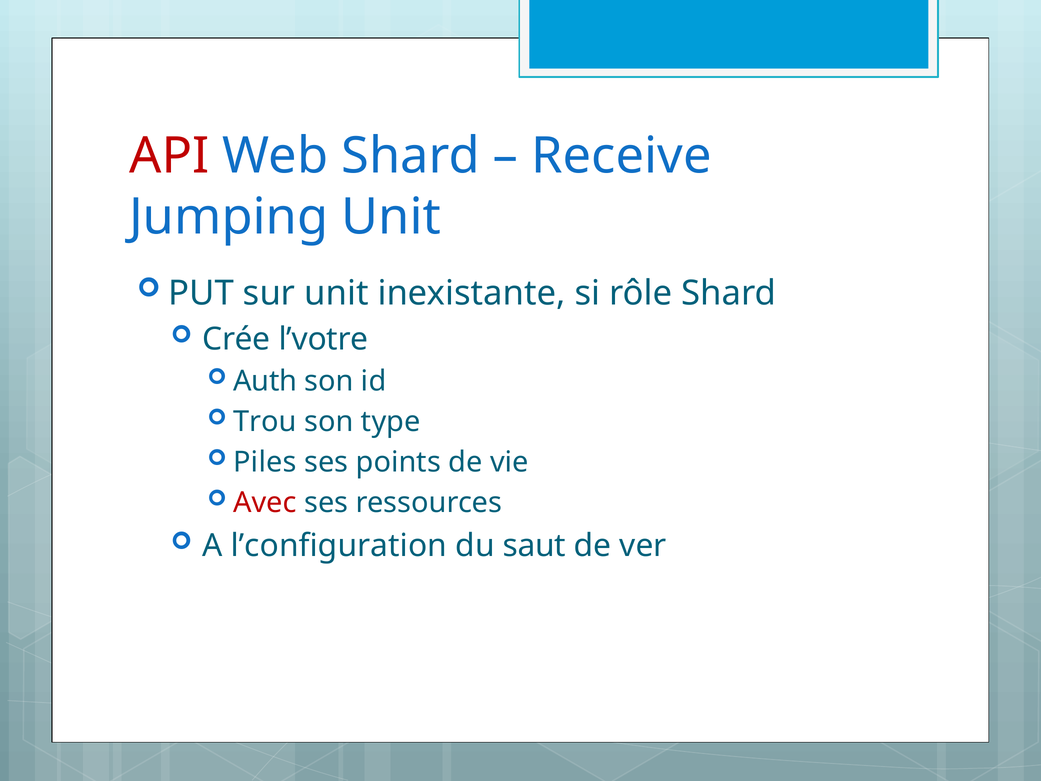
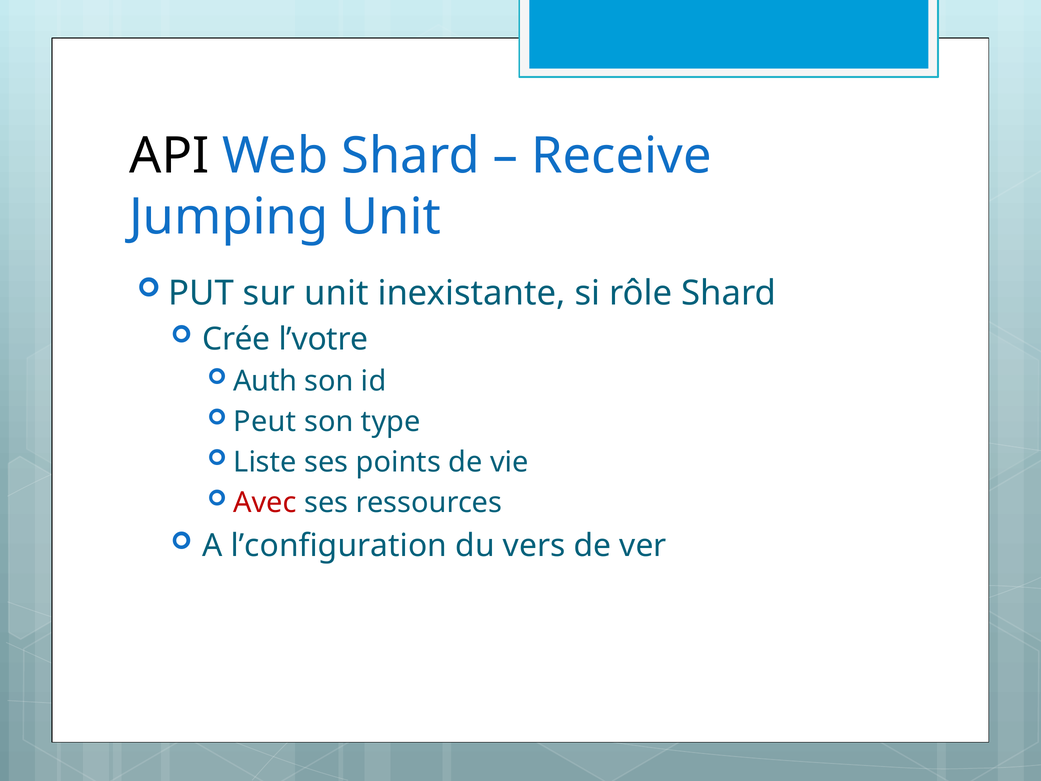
API colour: red -> black
Trou: Trou -> Peut
Piles: Piles -> Liste
saut: saut -> vers
